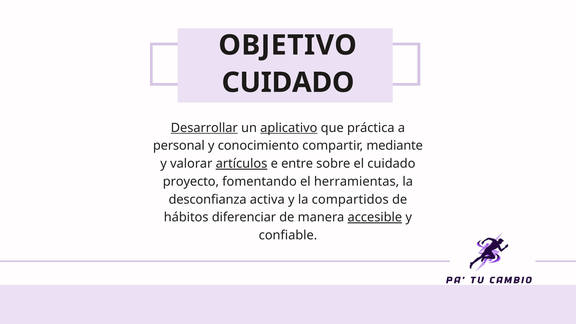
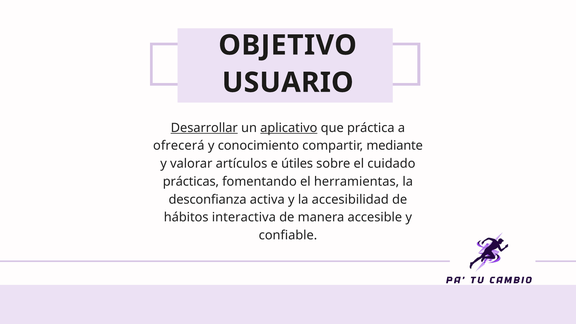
CUIDADO at (288, 83): CUIDADO -> USUARIO
personal: personal -> ofrecerá
artículos underline: present -> none
entre: entre -> útiles
proyecto: proyecto -> prácticas
compartidos: compartidos -> accesibilidad
diferenciar: diferenciar -> interactiva
accesible underline: present -> none
